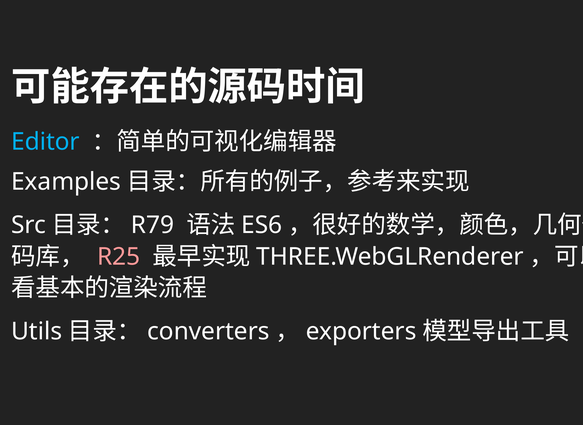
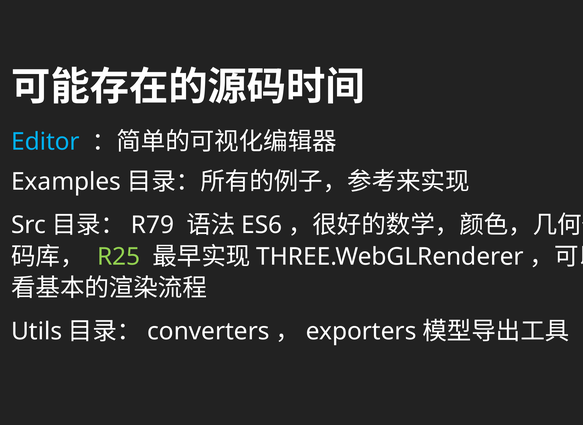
R25 colour: pink -> light green
